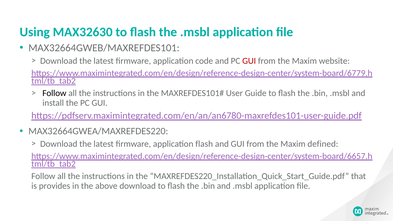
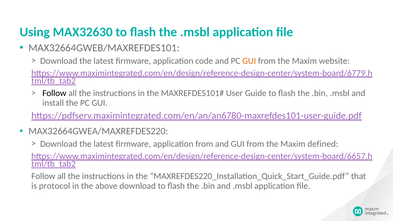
GUI at (249, 61) colour: red -> orange
application flash: flash -> from
provides: provides -> protocol
